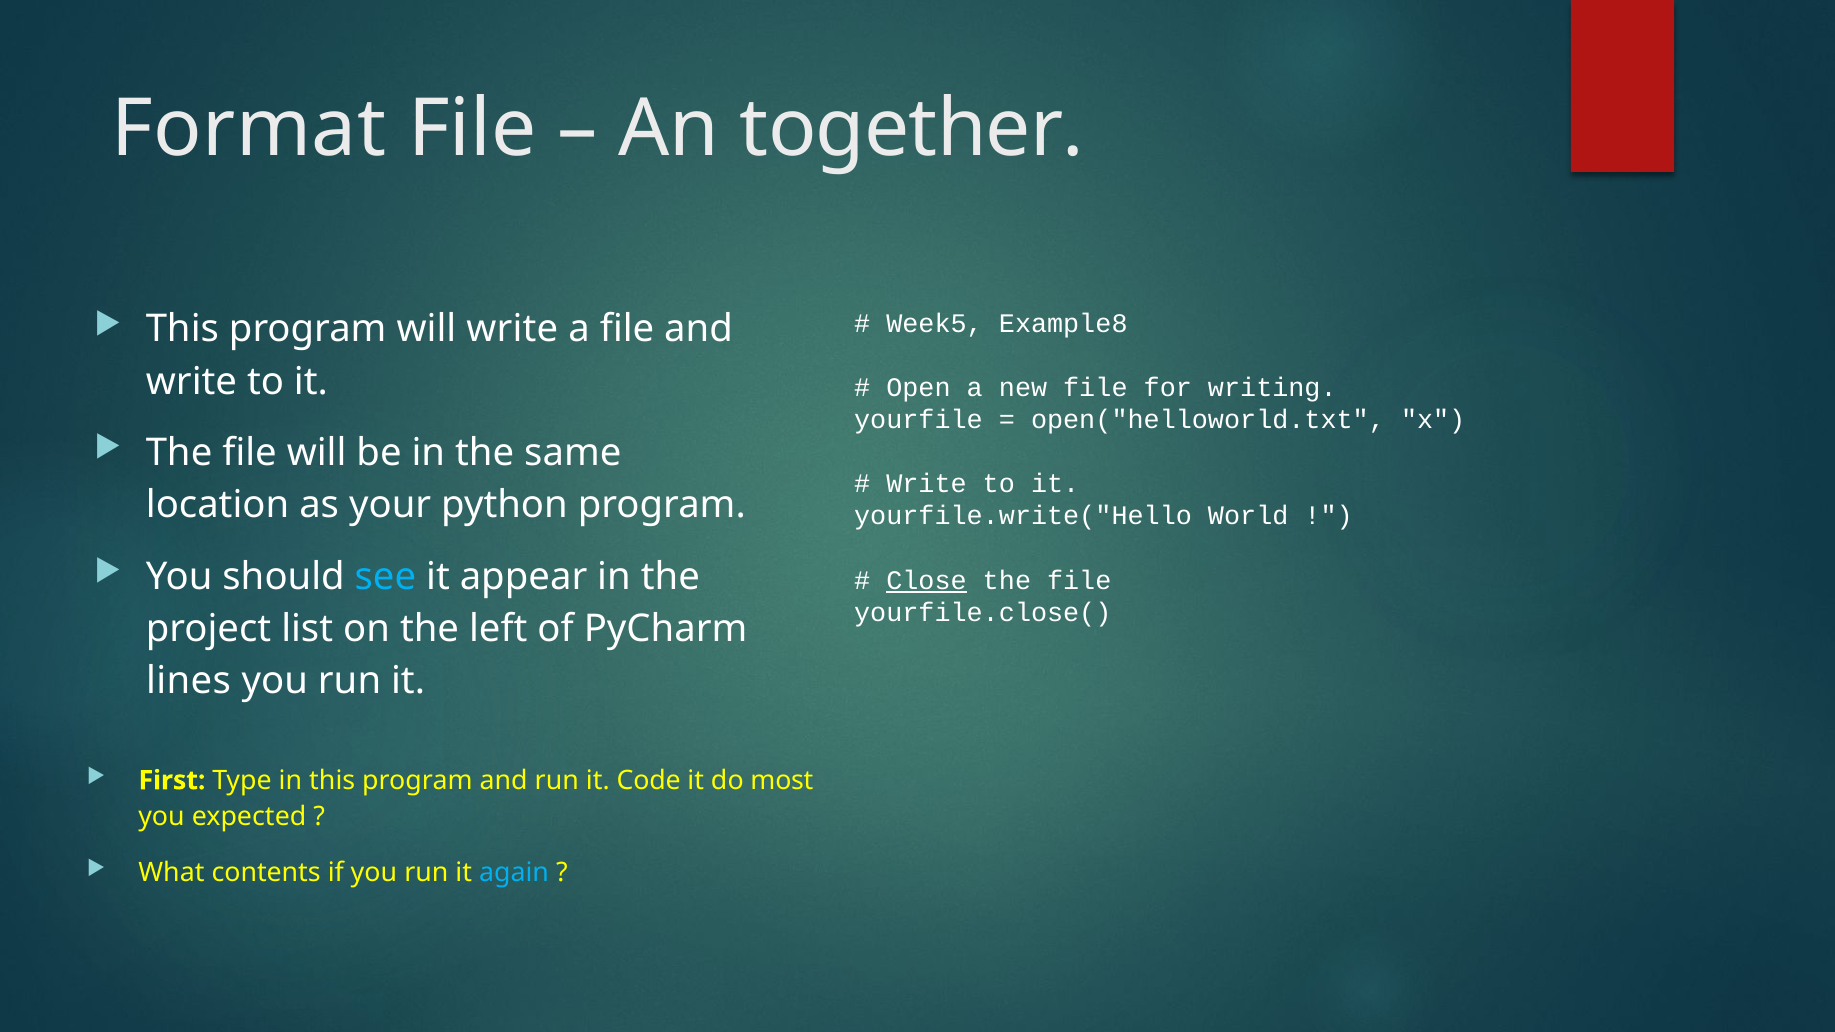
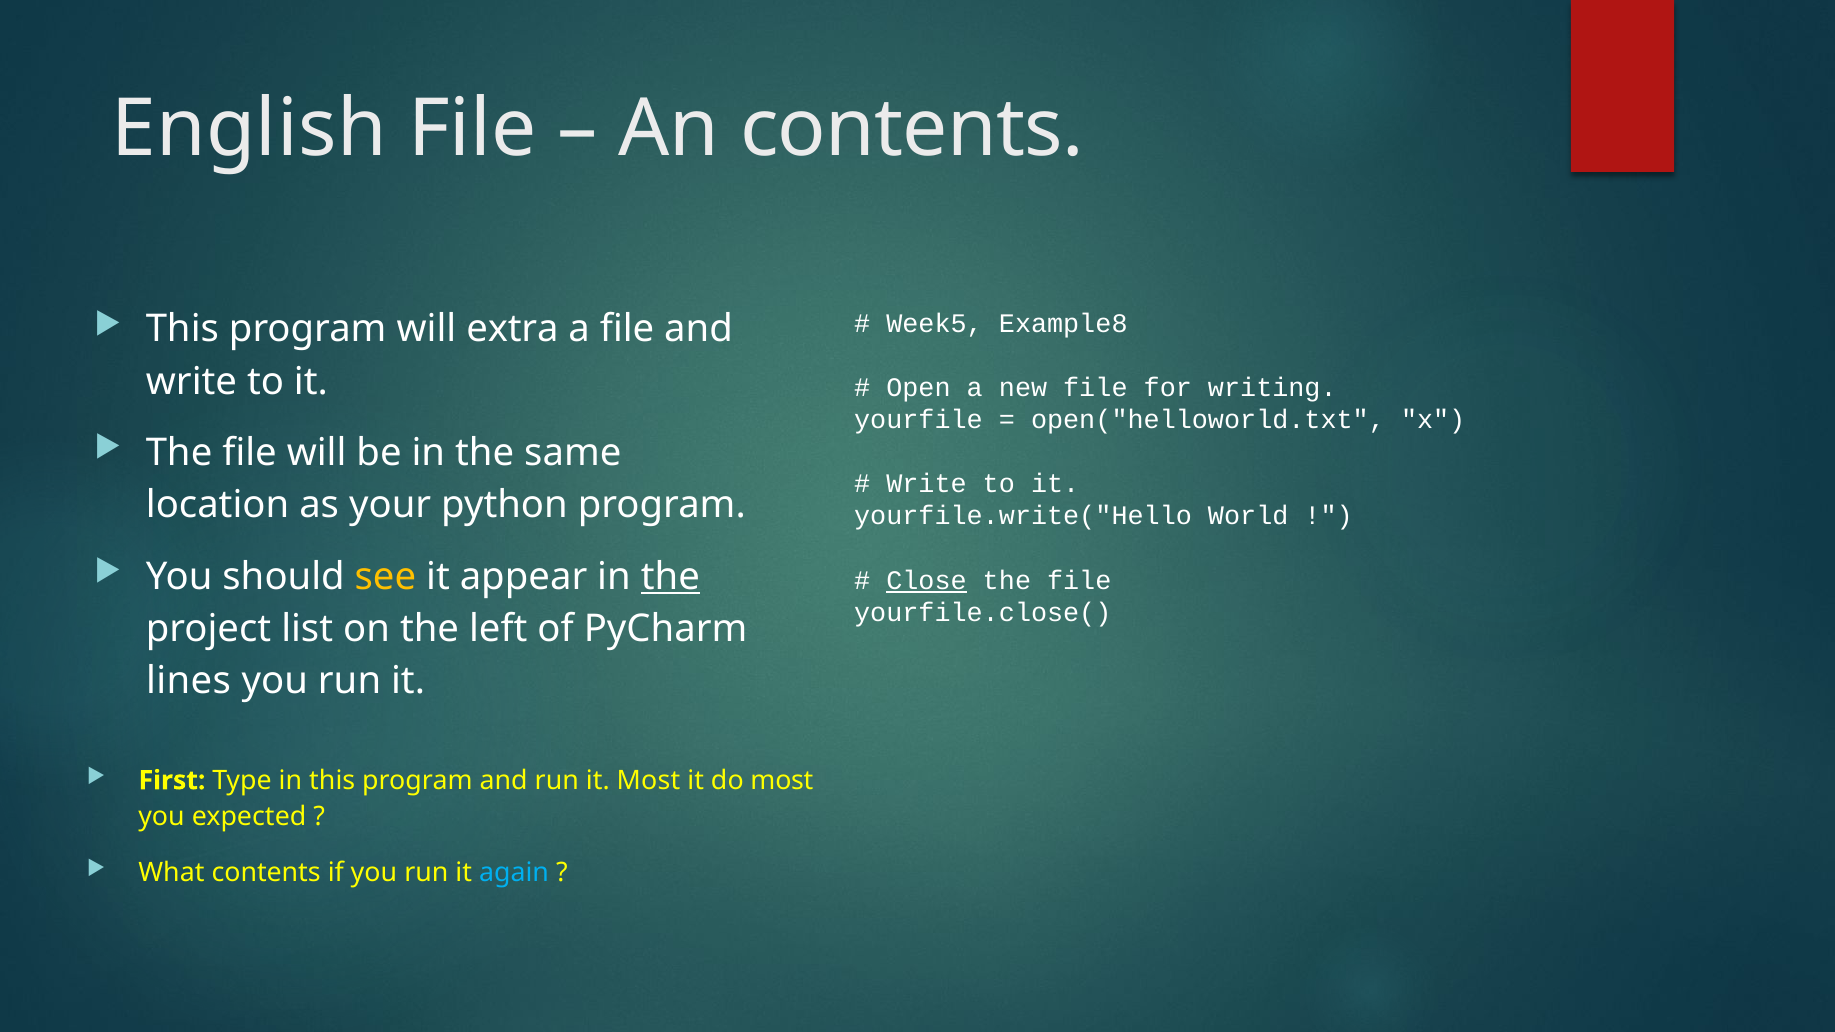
Format: Format -> English
An together: together -> contents
will write: write -> extra
see colour: light blue -> yellow
the at (670, 577) underline: none -> present
it Code: Code -> Most
